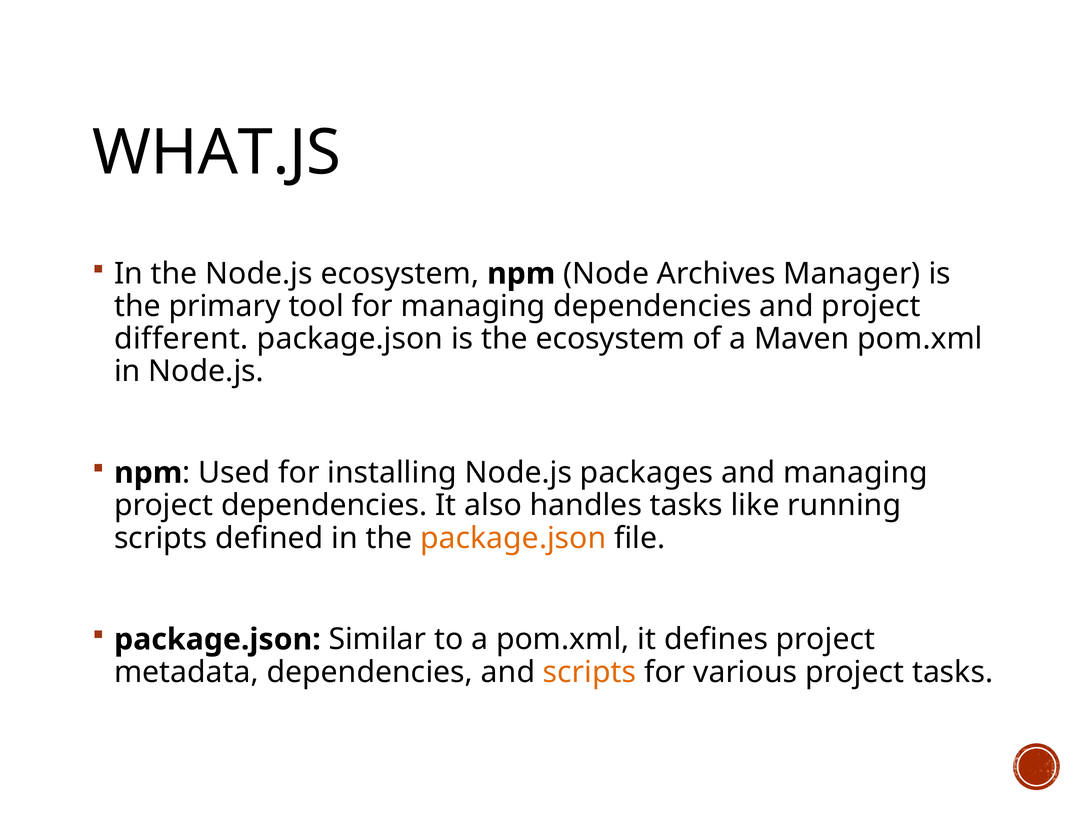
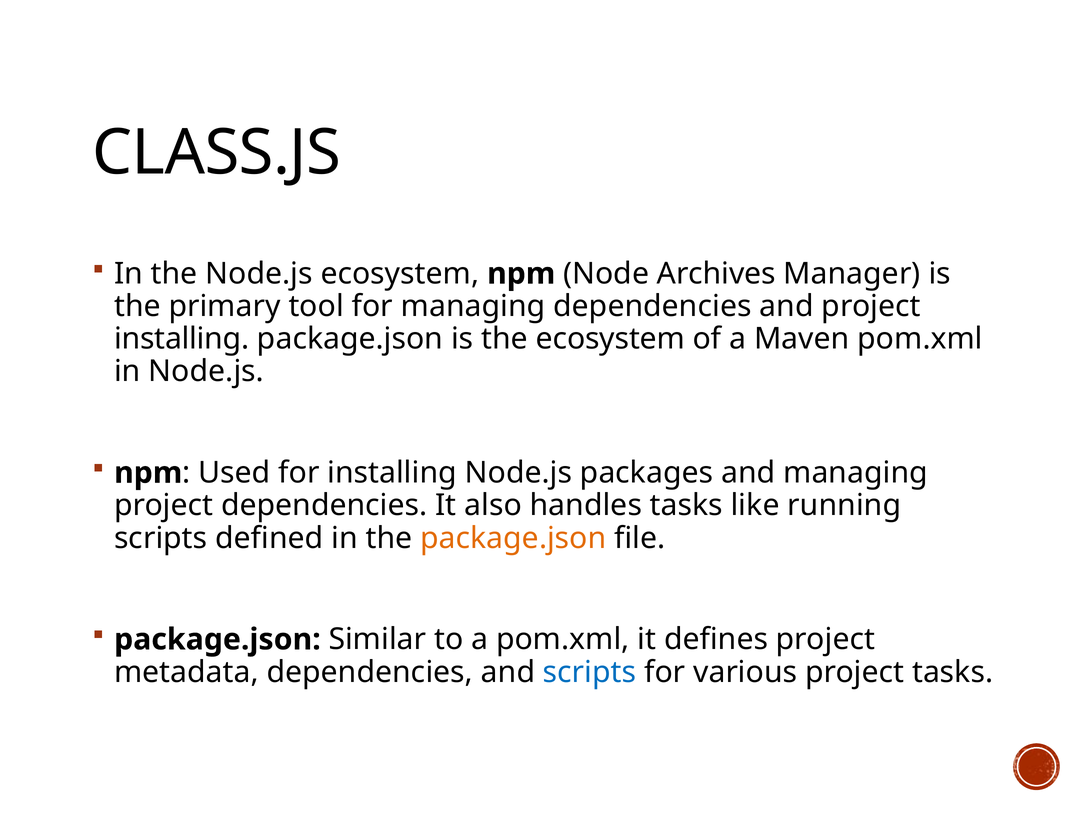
WHAT.JS: WHAT.JS -> CLASS.JS
different at (181, 339): different -> installing
scripts at (590, 672) colour: orange -> blue
